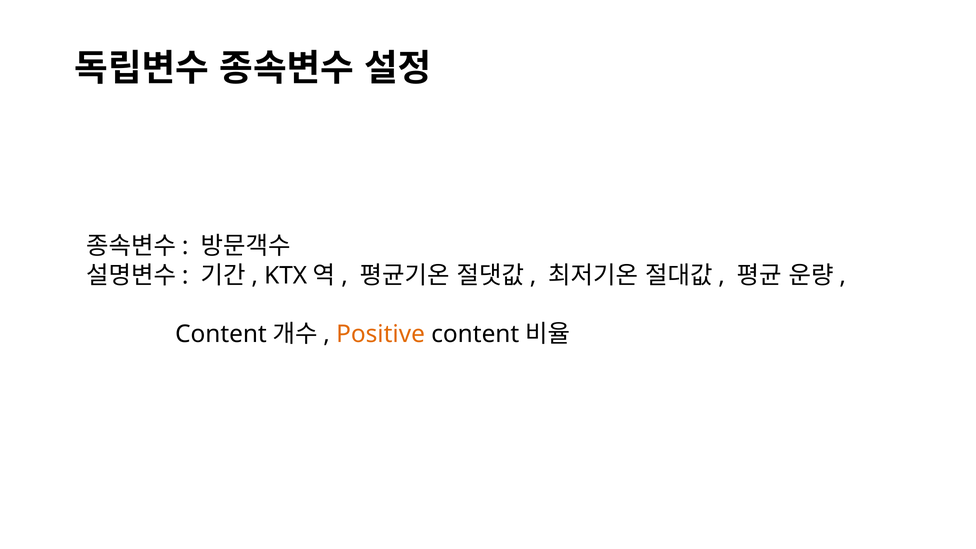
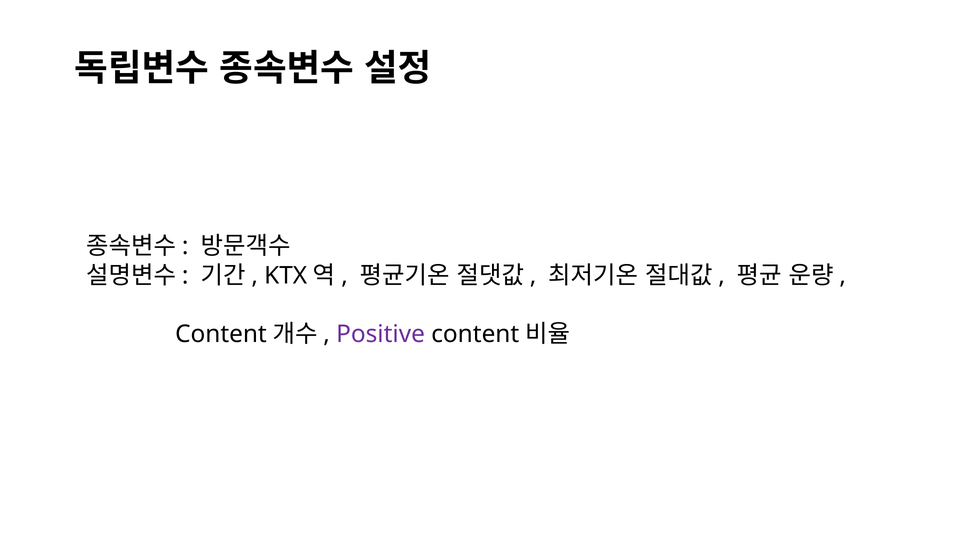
Positive colour: orange -> purple
